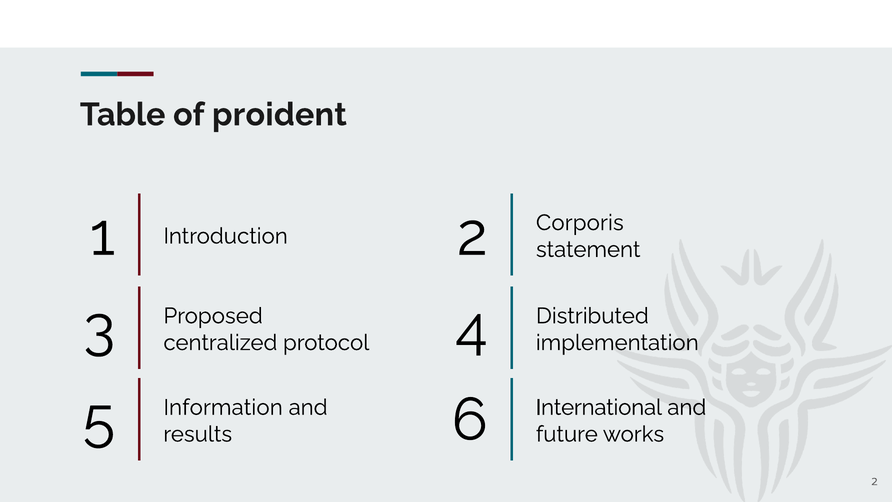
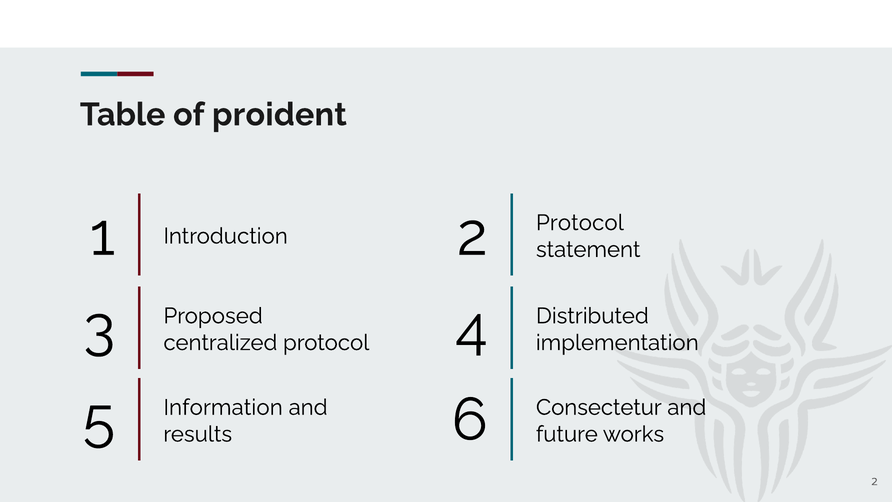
Corporis at (580, 223): Corporis -> Protocol
International: International -> Consectetur
